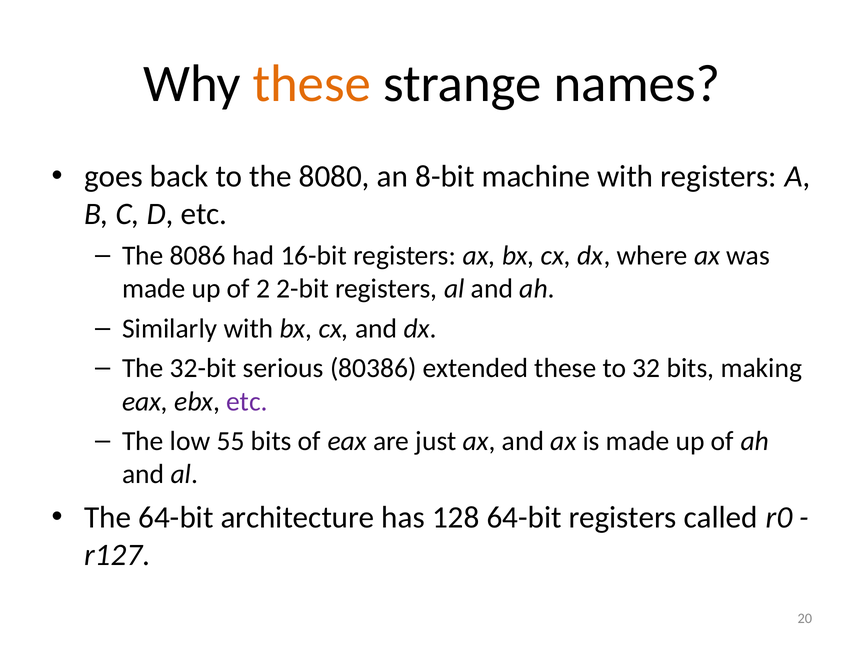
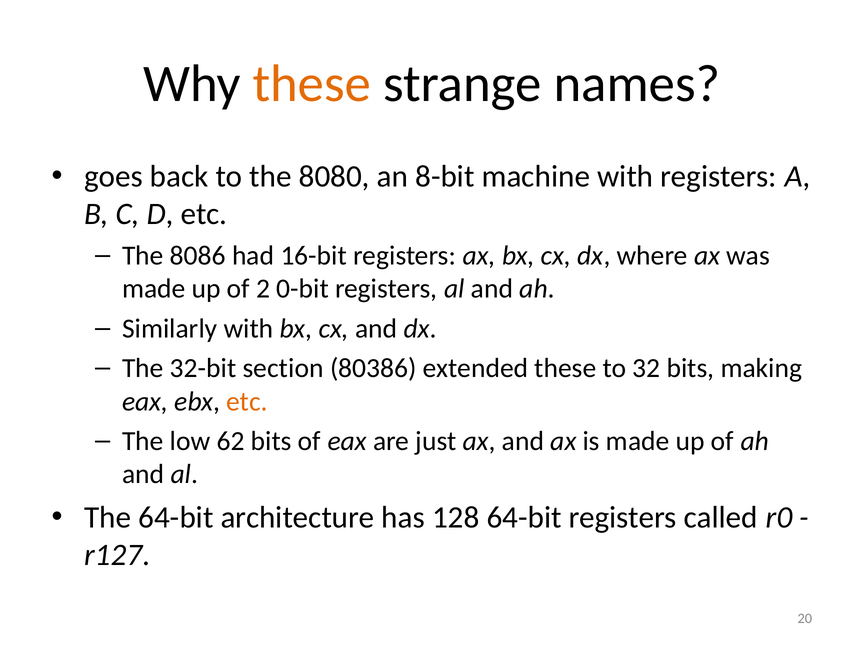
2-bit: 2-bit -> 0-bit
serious: serious -> section
etc at (247, 401) colour: purple -> orange
55: 55 -> 62
